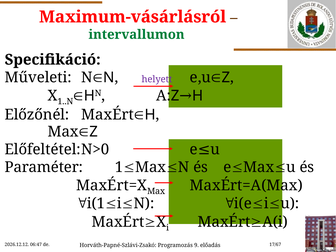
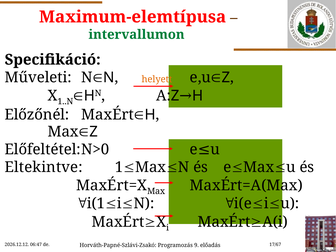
Maximum-vásárlásról: Maximum-vásárlásról -> Maximum-elemtípusa
helyett colour: purple -> orange
Paraméter: Paraméter -> Eltekintve
